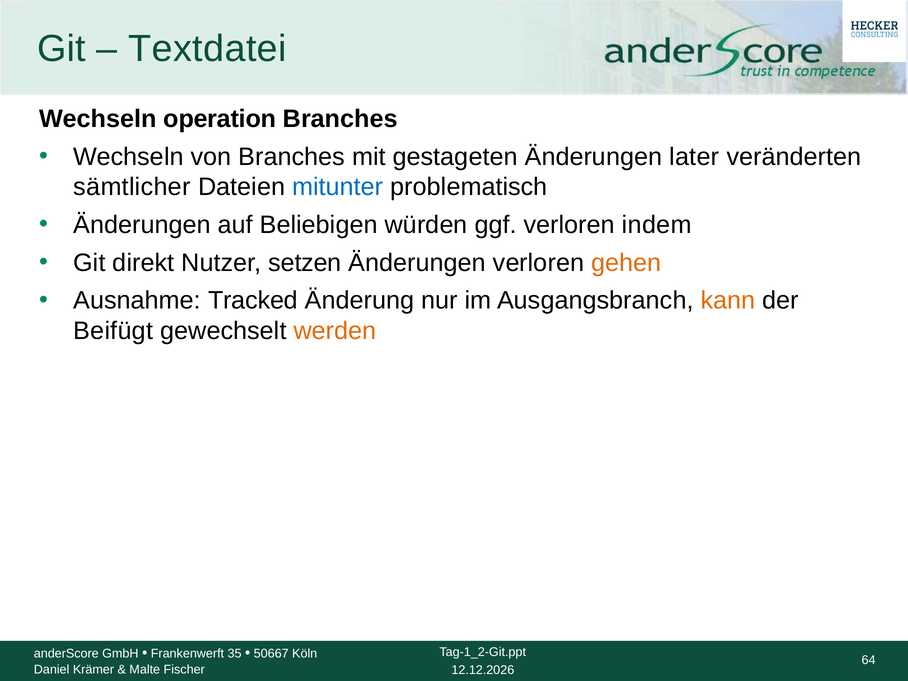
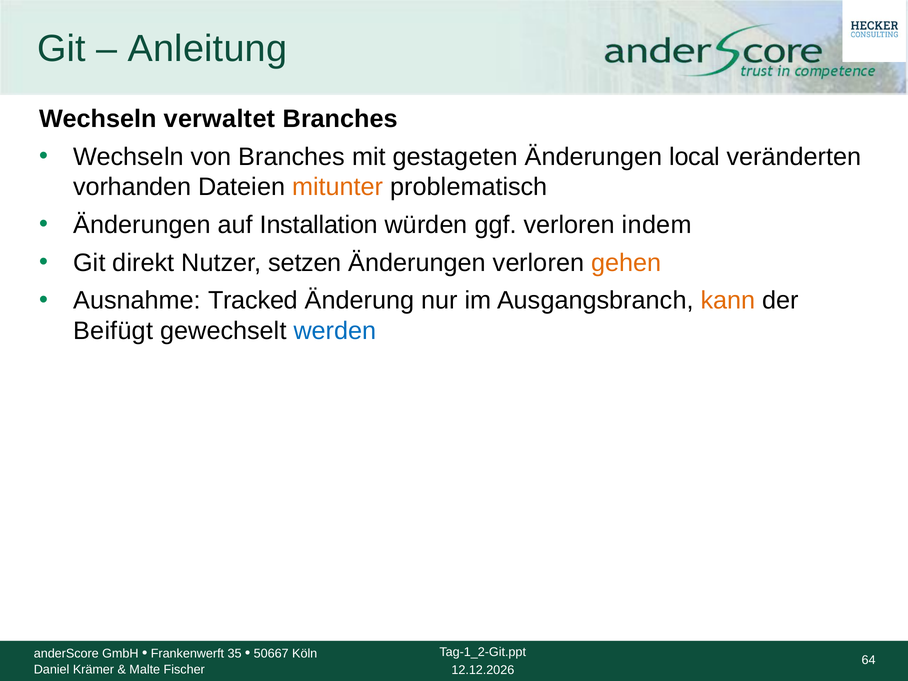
Textdatei: Textdatei -> Anleitung
operation: operation -> verwaltet
later: later -> local
sämtlicher: sämtlicher -> vorhanden
mitunter colour: blue -> orange
Beliebigen: Beliebigen -> Installation
werden colour: orange -> blue
